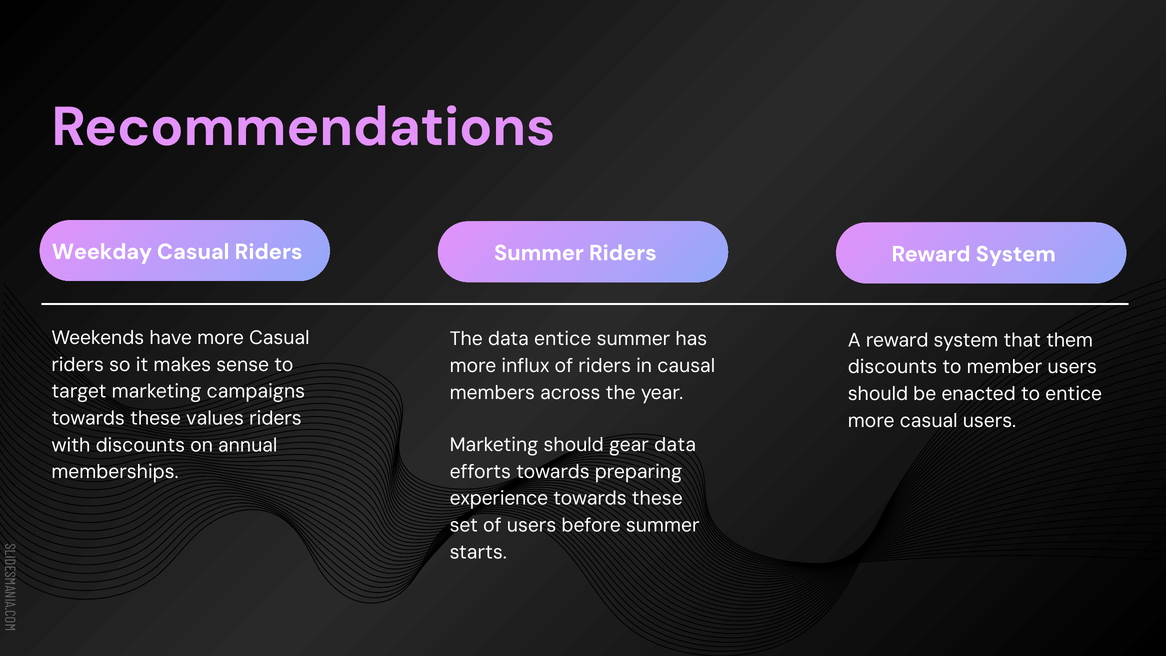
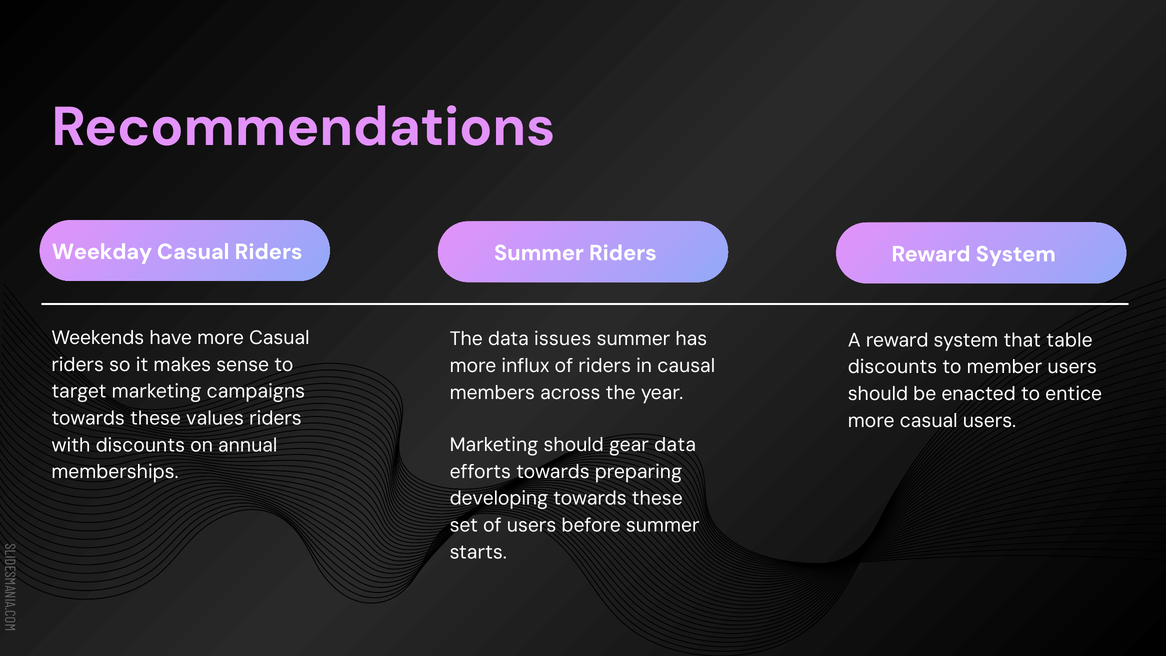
data entice: entice -> issues
them: them -> table
experience: experience -> developing
